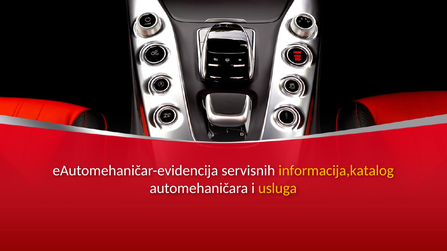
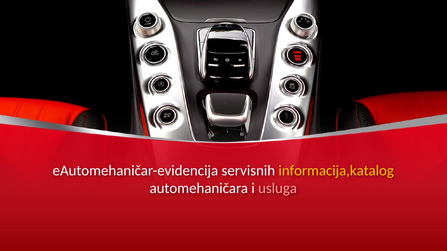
usluga colour: yellow -> pink
